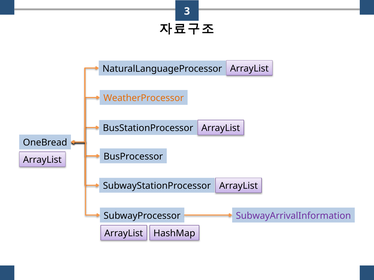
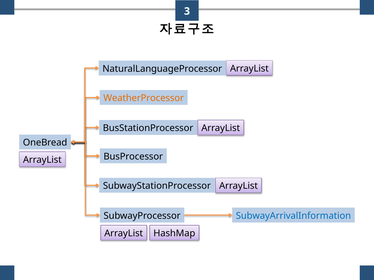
SubwayArrivalInformation colour: purple -> blue
